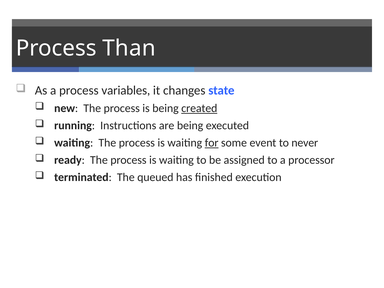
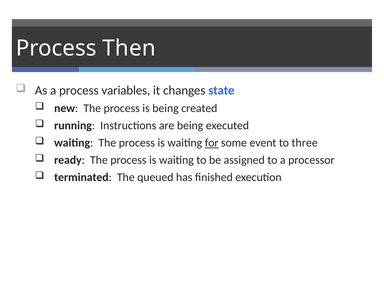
Than: Than -> Then
created underline: present -> none
never: never -> three
